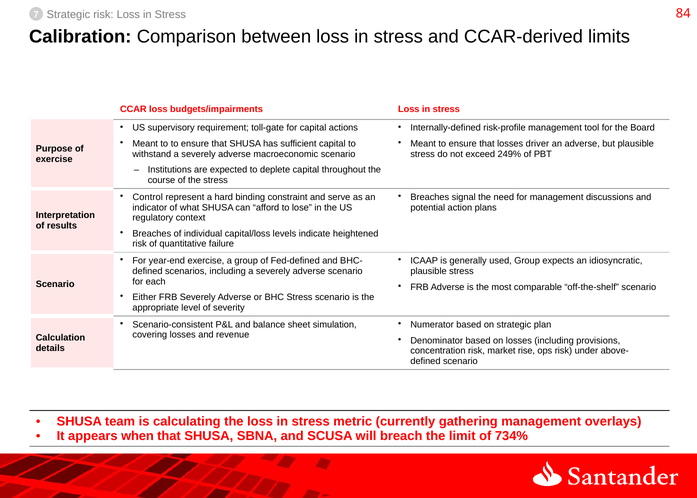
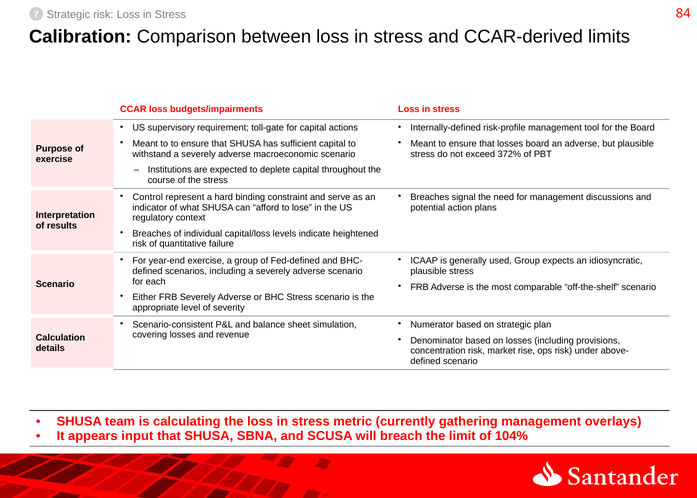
losses driver: driver -> board
249%: 249% -> 372%
when: when -> input
734%: 734% -> 104%
